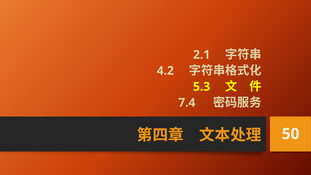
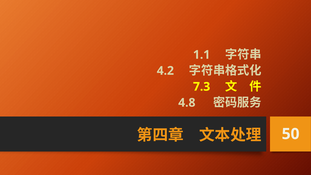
2.1: 2.1 -> 1.1
5.3: 5.3 -> 7.3
7.4: 7.4 -> 4.8
